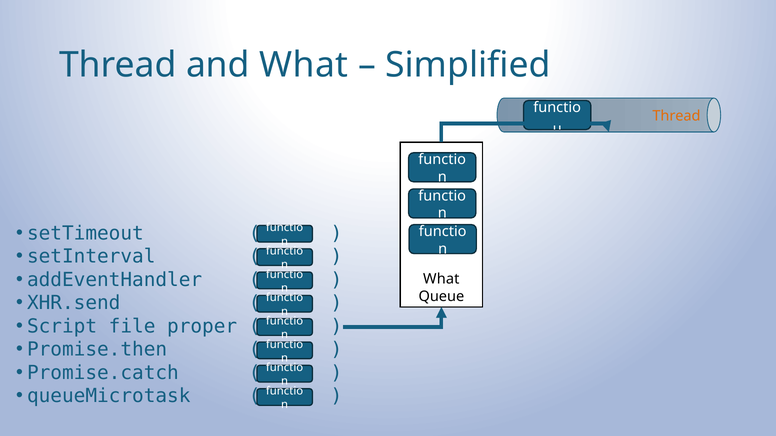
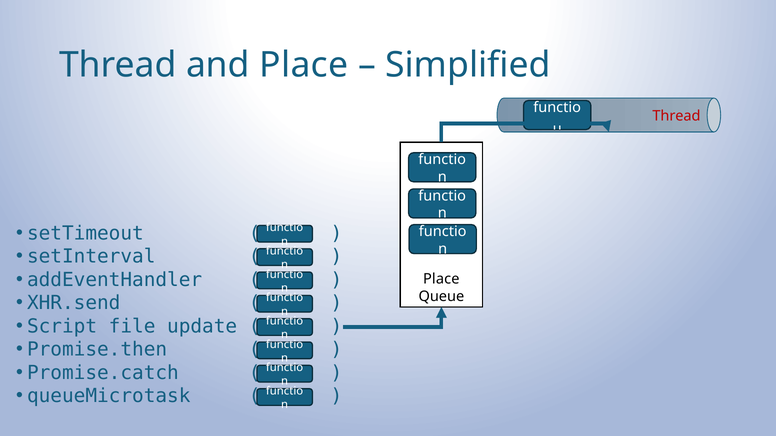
and What: What -> Place
Thread at (676, 116) colour: orange -> red
What at (441, 279): What -> Place
proper: proper -> update
